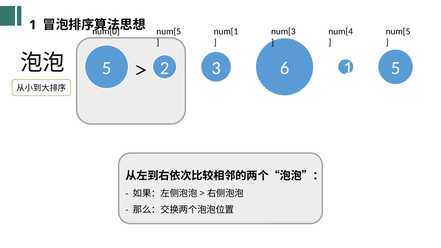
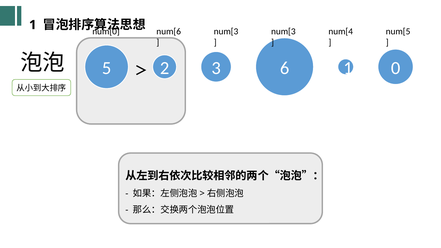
num[5 at (169, 31): num[5 -> num[6
num[1 at (226, 31): num[1 -> num[3
1 5: 5 -> 0
